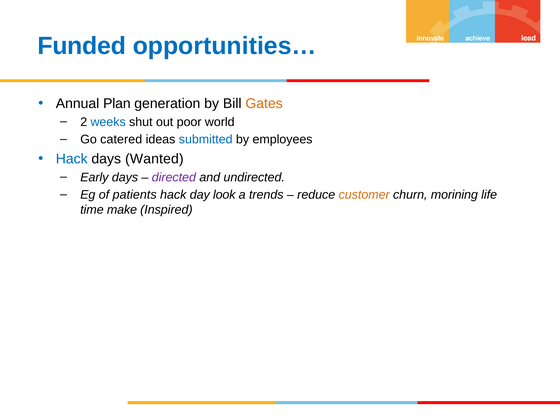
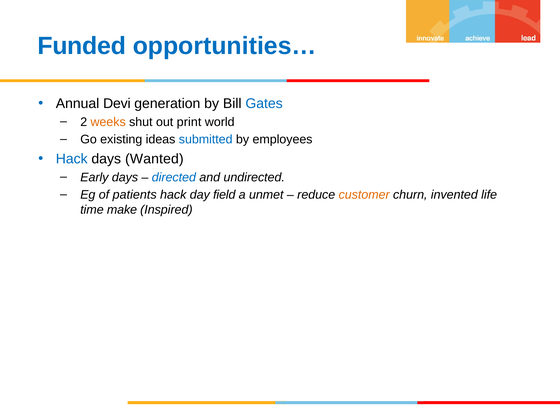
Plan: Plan -> Devi
Gates colour: orange -> blue
weeks colour: blue -> orange
poor: poor -> print
catered: catered -> existing
directed colour: purple -> blue
look: look -> field
trends: trends -> unmet
morining: morining -> invented
